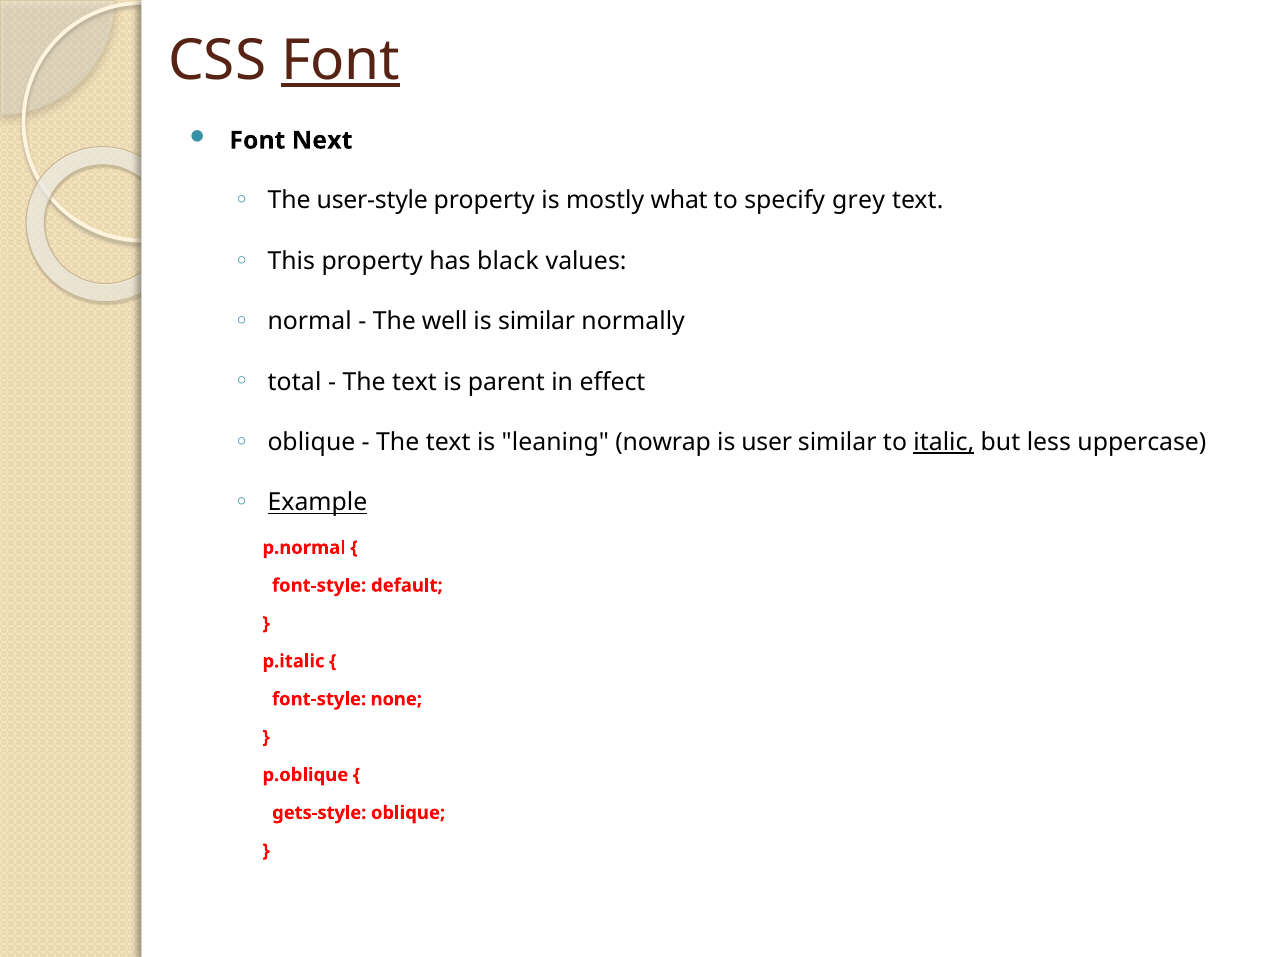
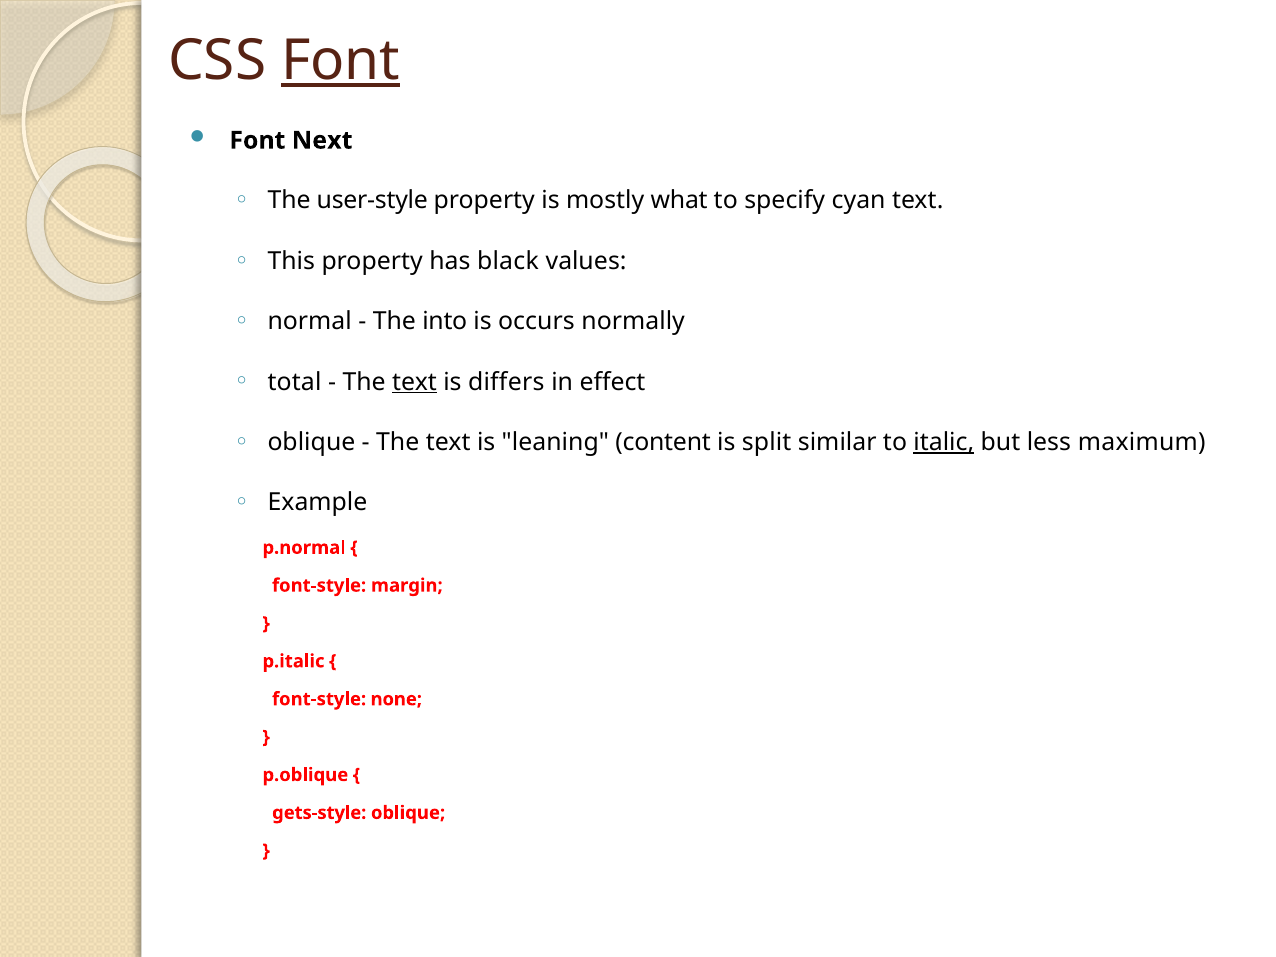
grey: grey -> cyan
well: well -> into
is similar: similar -> occurs
text at (415, 382) underline: none -> present
parent: parent -> differs
nowrap: nowrap -> content
user: user -> split
uppercase: uppercase -> maximum
Example underline: present -> none
default: default -> margin
